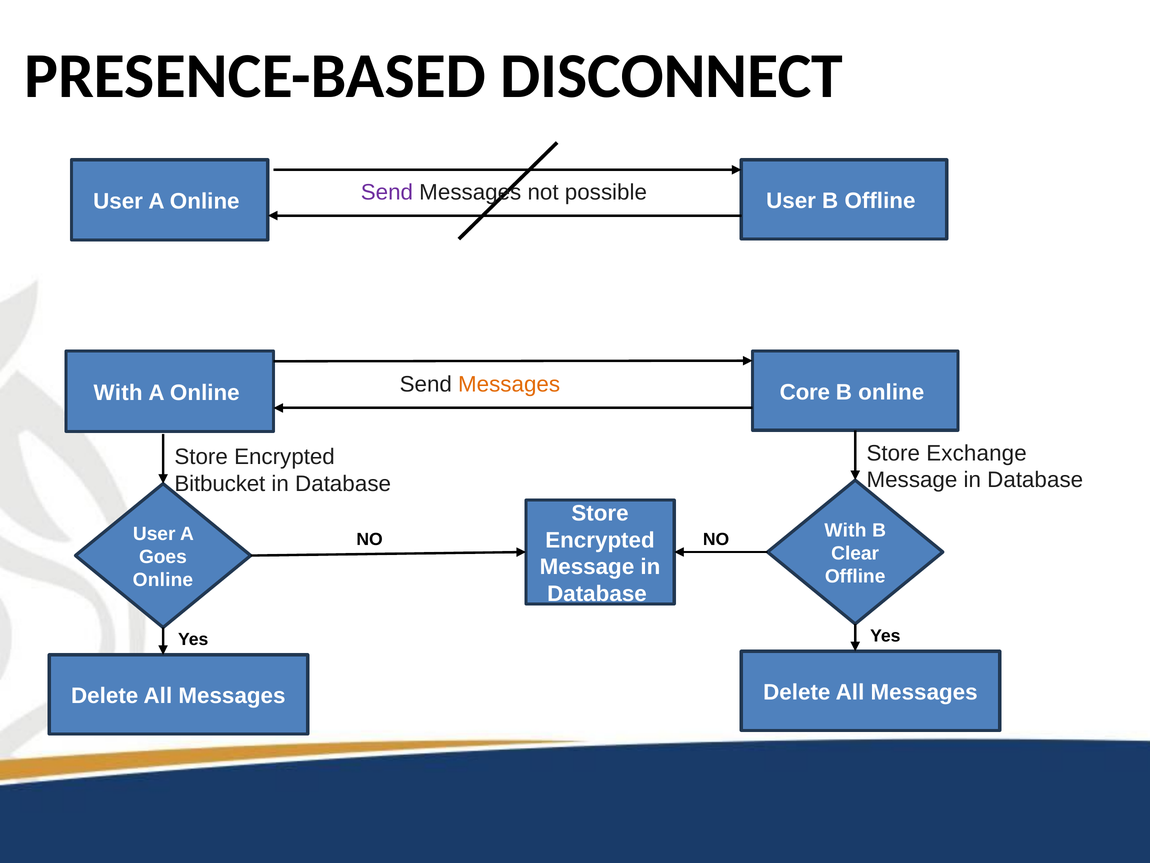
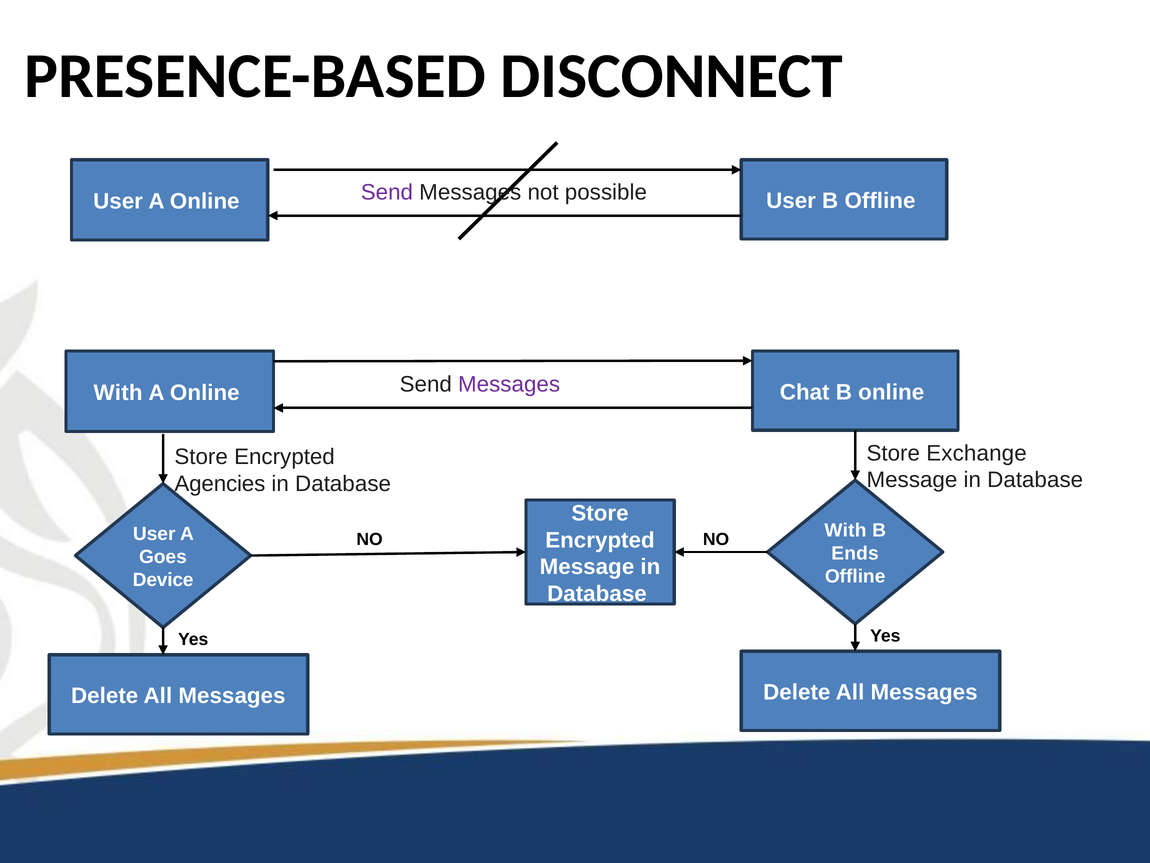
Messages at (509, 384) colour: orange -> purple
Core: Core -> Chat
Bitbucket: Bitbucket -> Agencies
Clear: Clear -> Ends
Online at (163, 580): Online -> Device
